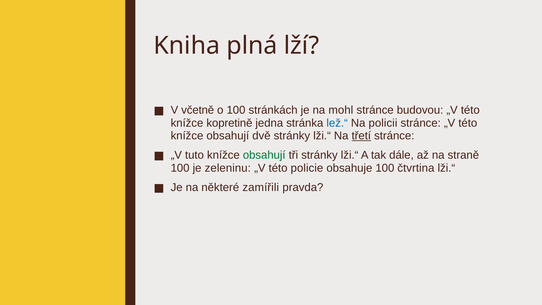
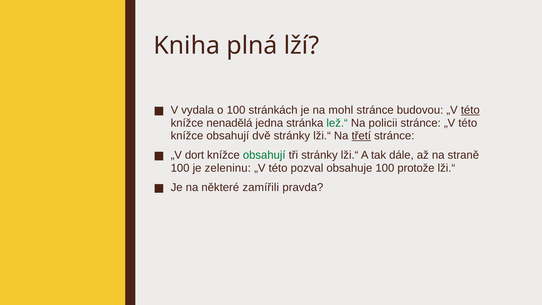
včetně: včetně -> vydala
této at (470, 110) underline: none -> present
kopretině: kopretině -> nenadělá
lež.“ colour: blue -> green
tuto: tuto -> dort
policie: policie -> pozval
čtvrtina: čtvrtina -> protože
